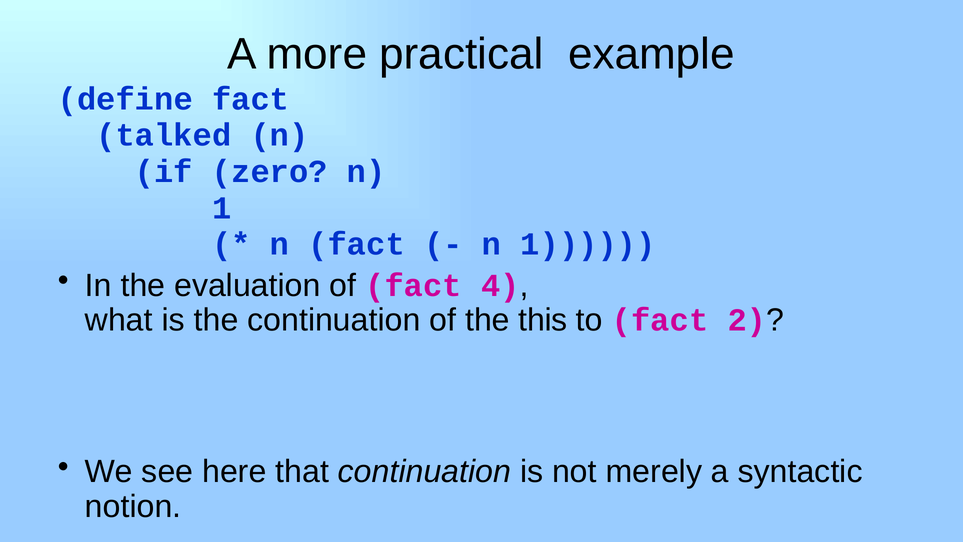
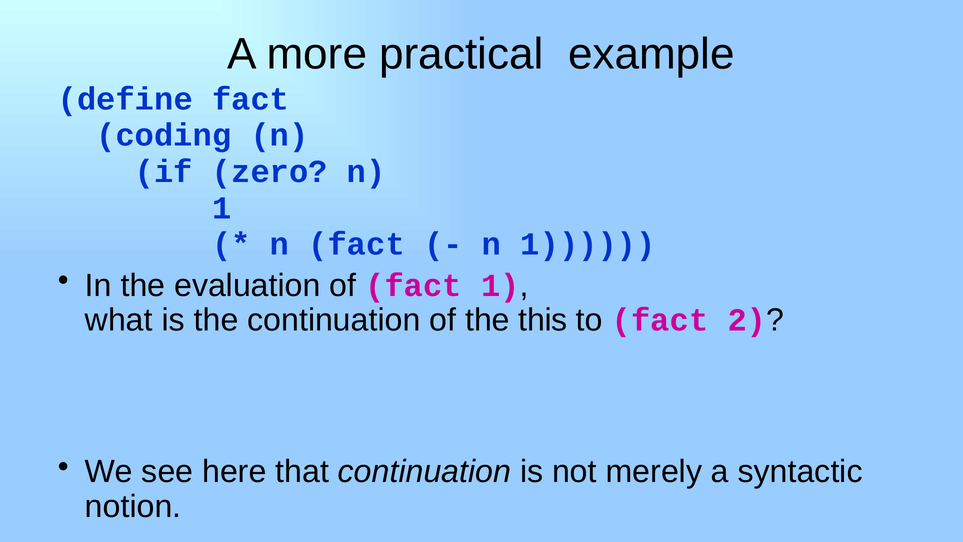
talked: talked -> coding
fact 4: 4 -> 1
